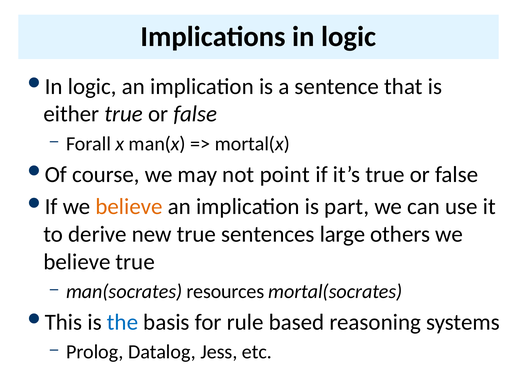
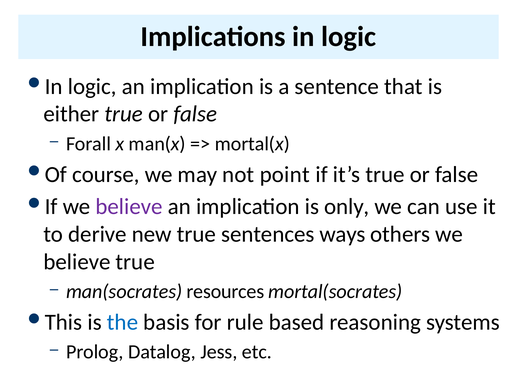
believe at (129, 206) colour: orange -> purple
part: part -> only
large: large -> ways
